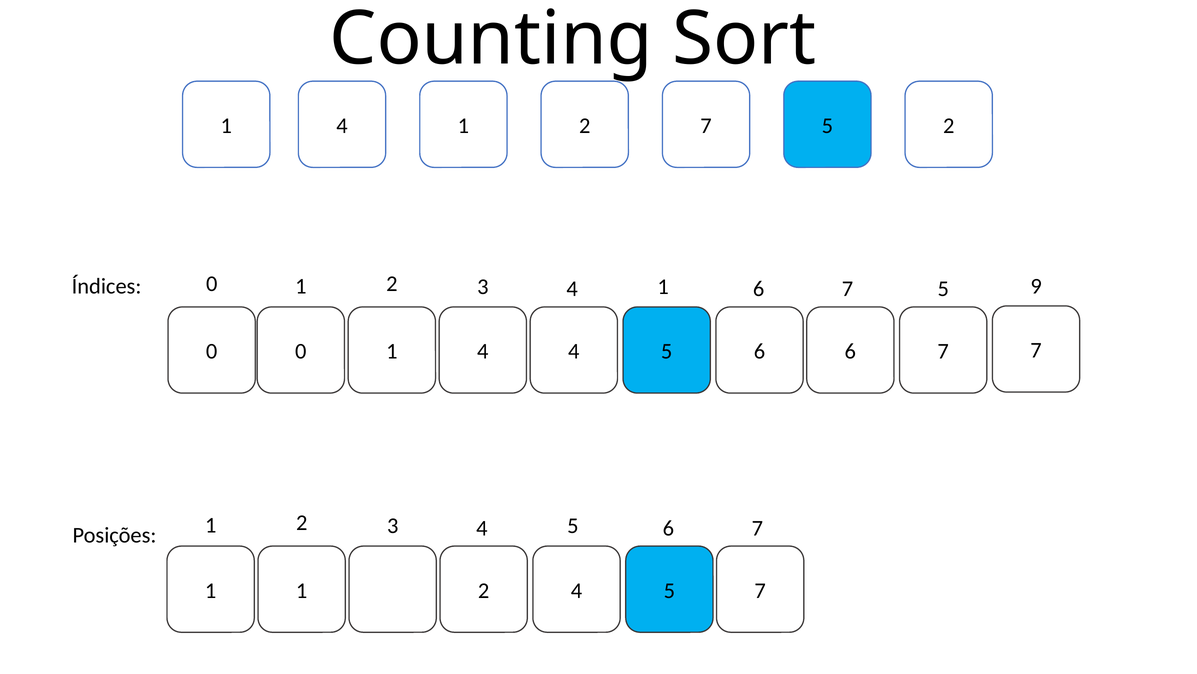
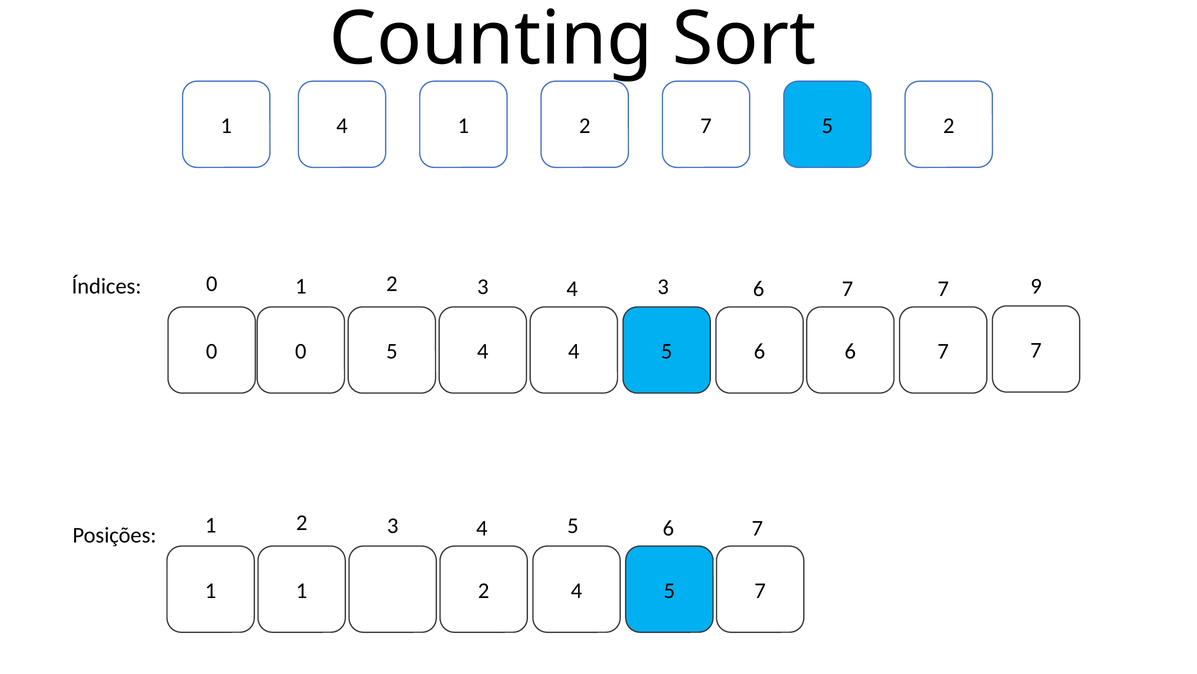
3 4 1: 1 -> 3
6 7 5: 5 -> 7
0 0 1: 1 -> 5
